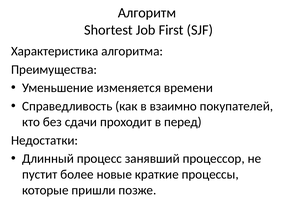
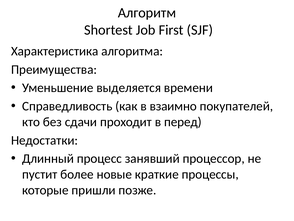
изменяется: изменяется -> выделяется
